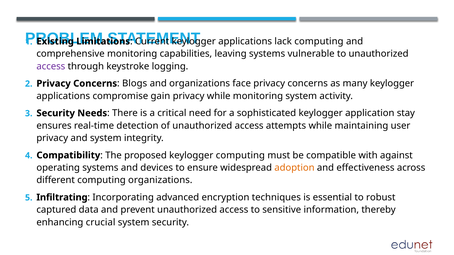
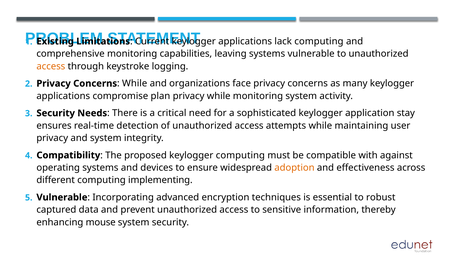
access at (51, 66) colour: purple -> orange
Blogs at (135, 84): Blogs -> While
gain: gain -> plan
computing organizations: organizations -> implementing
Infiltrating at (62, 198): Infiltrating -> Vulnerable
crucial: crucial -> mouse
